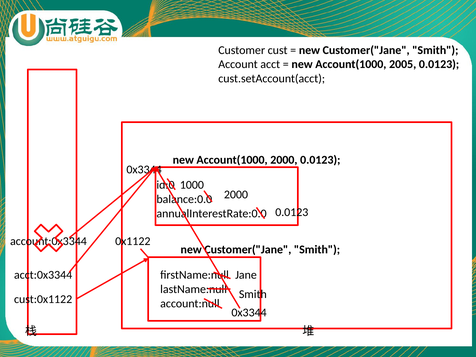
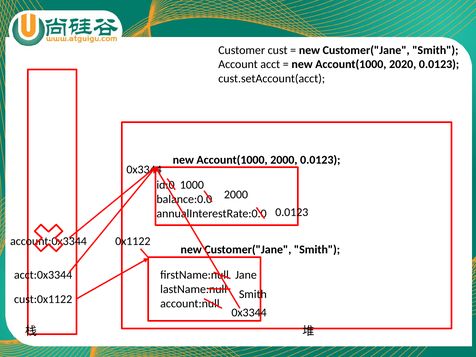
2005: 2005 -> 2020
